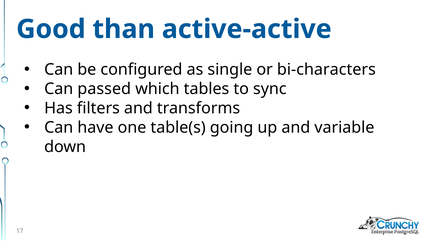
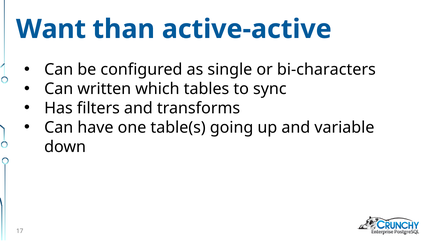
Good: Good -> Want
passed: passed -> written
